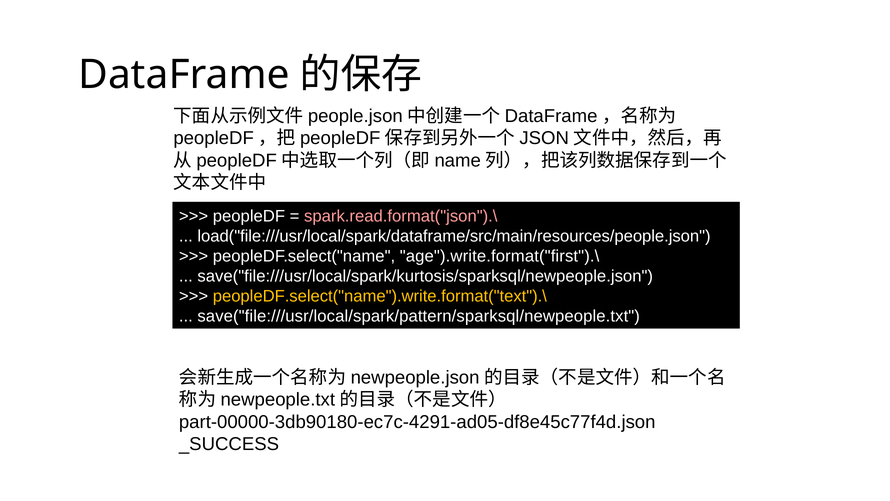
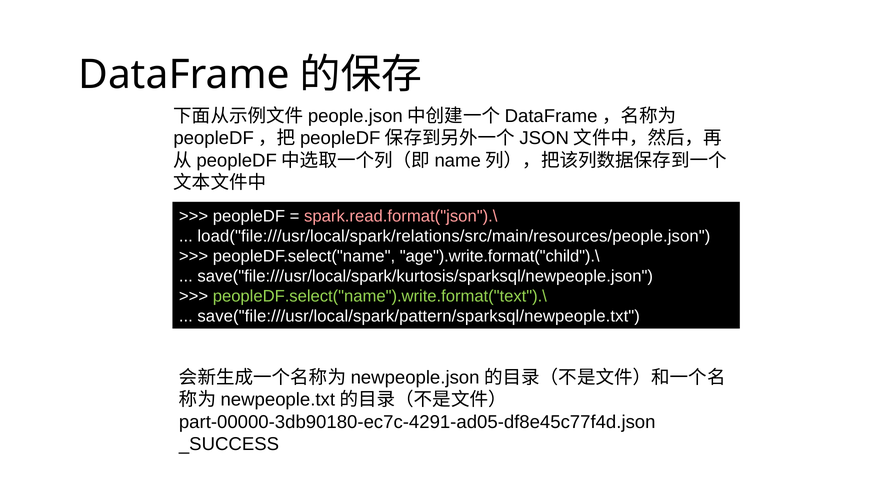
load("file:///usr/local/spark/dataframe/src/main/resources/people.json: load("file:///usr/local/spark/dataframe/src/main/resources/people.json -> load("file:///usr/local/spark/relations/src/main/resources/people.json
age").write.format("first").\: age").write.format("first").\ -> age").write.format("child").\
peopleDF.select("name").write.format("text").\ colour: yellow -> light green
